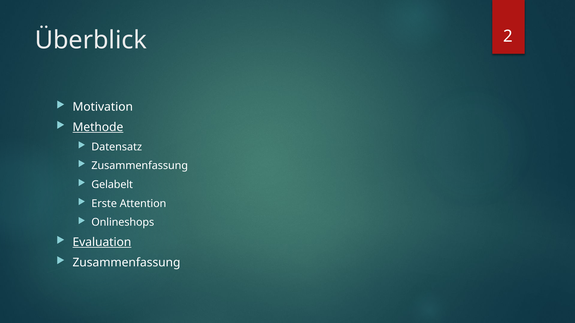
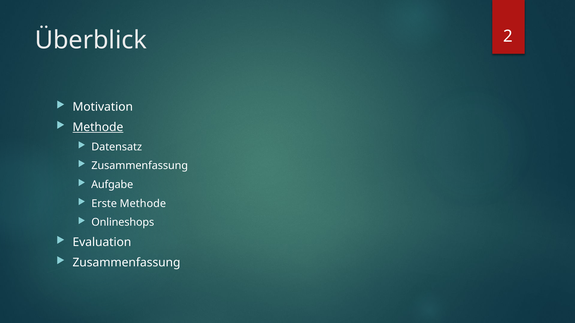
Gelabelt: Gelabelt -> Aufgabe
Erste Attention: Attention -> Methode
Evaluation underline: present -> none
